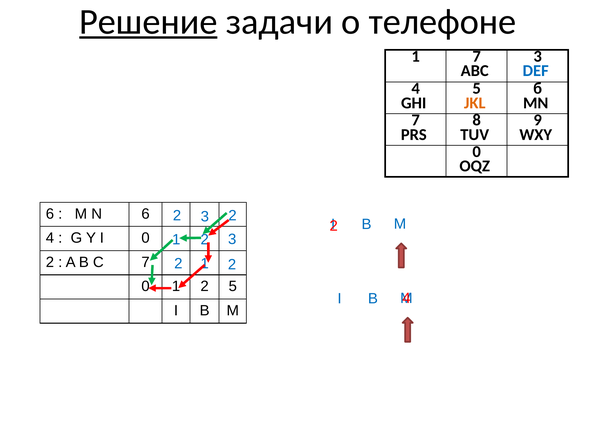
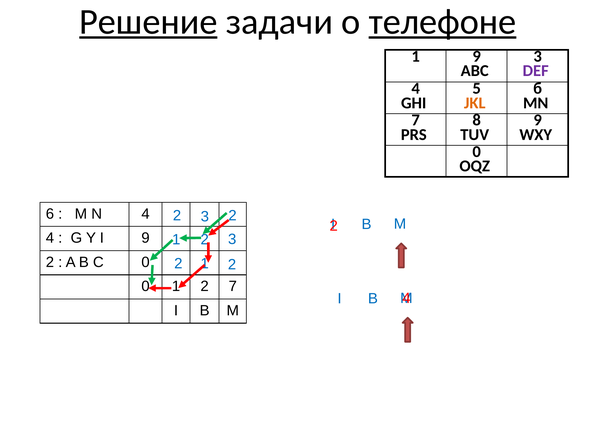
телефоне underline: none -> present
1 7: 7 -> 9
DEF colour: blue -> purple
N 6: 6 -> 4
I 0: 0 -> 9
C 7: 7 -> 0
5 at (233, 286): 5 -> 7
